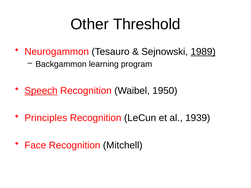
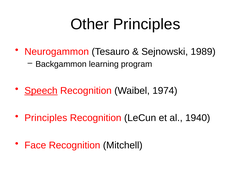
Other Threshold: Threshold -> Principles
1989 underline: present -> none
1950: 1950 -> 1974
1939: 1939 -> 1940
